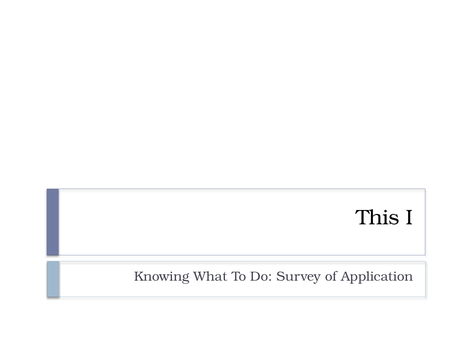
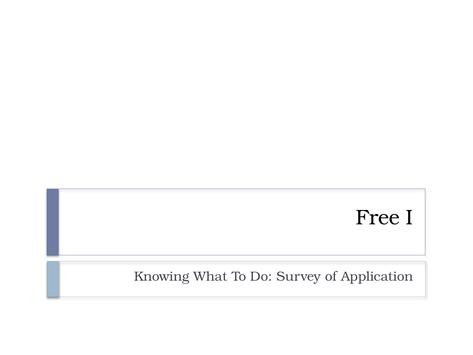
This: This -> Free
